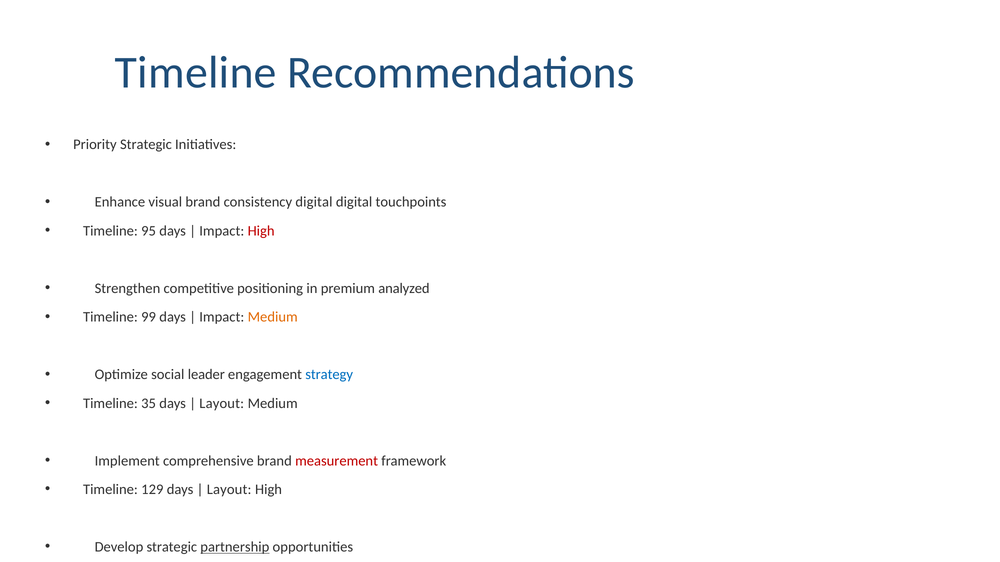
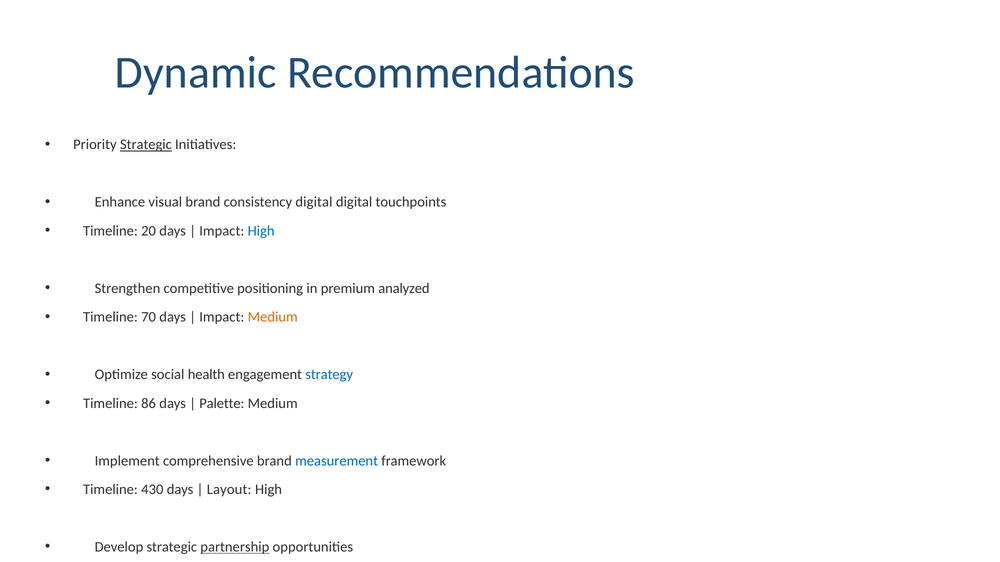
Timeline at (196, 73): Timeline -> Dynamic
Strategic at (146, 145) underline: none -> present
95: 95 -> 20
High at (261, 231) colour: red -> blue
99: 99 -> 70
leader: leader -> health
35: 35 -> 86
Layout at (222, 404): Layout -> Palette
measurement colour: red -> blue
129: 129 -> 430
